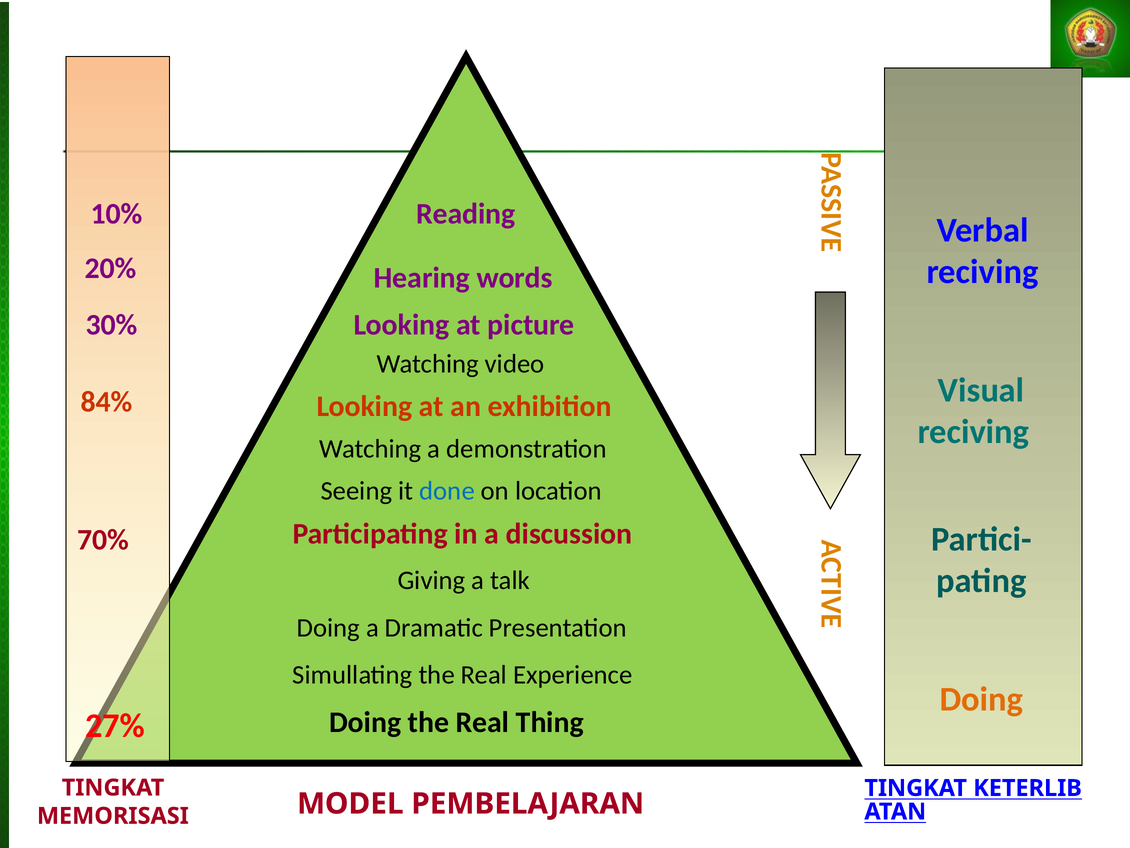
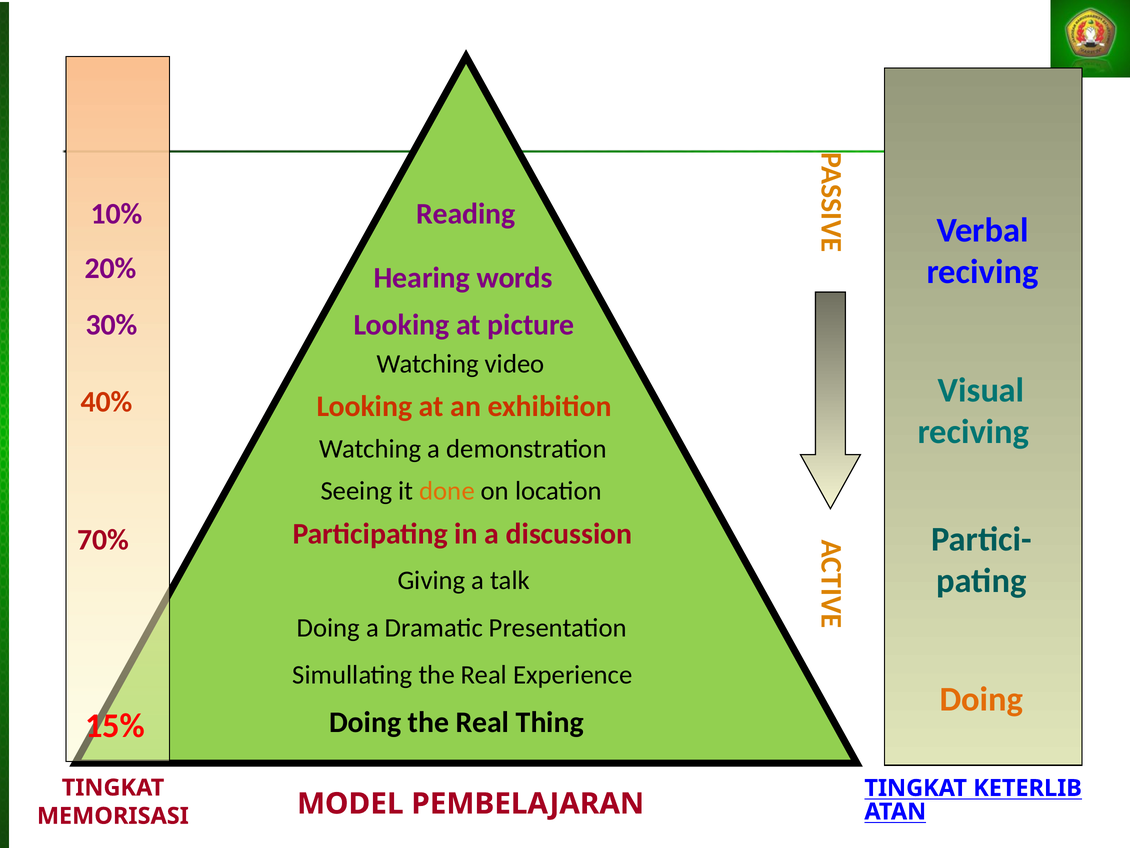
84%: 84% -> 40%
done colour: blue -> orange
27%: 27% -> 15%
